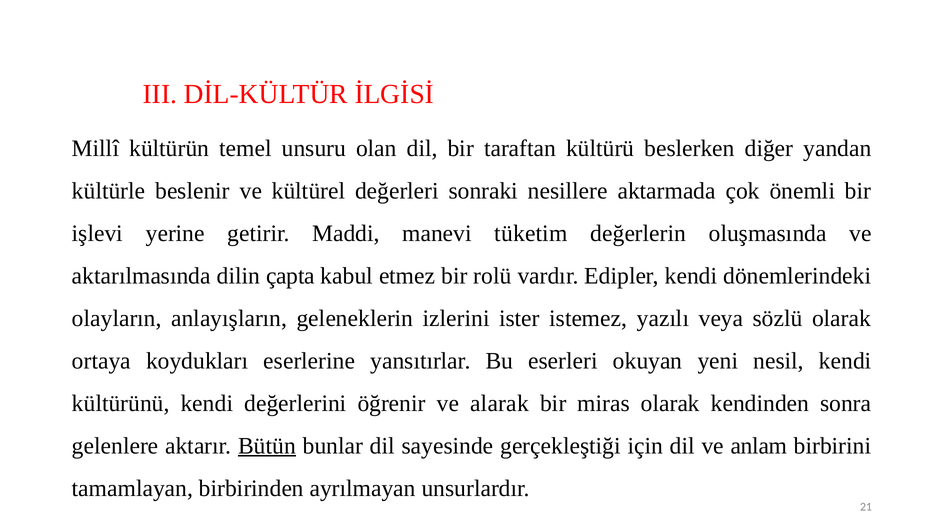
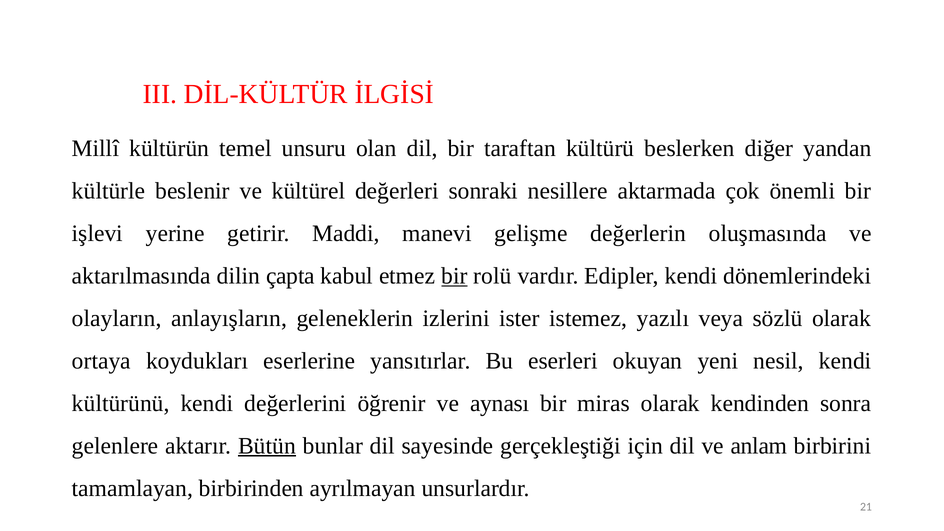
tüketim: tüketim -> gelişme
bir at (454, 276) underline: none -> present
alarak: alarak -> aynası
